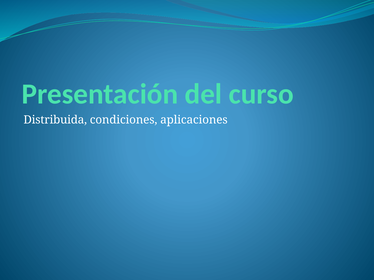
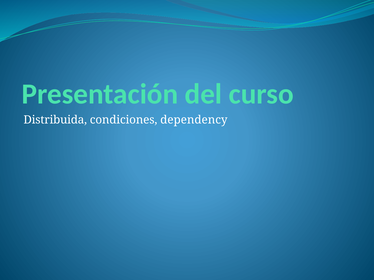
aplicaciones: aplicaciones -> dependency
